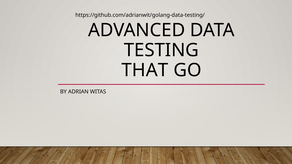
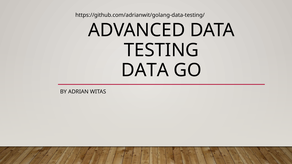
THAT at (145, 70): THAT -> DATA
